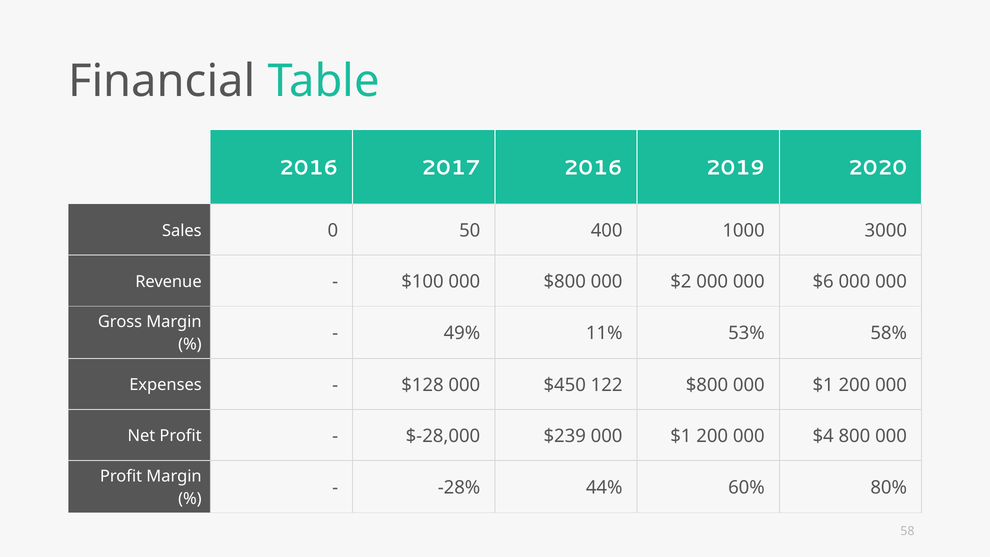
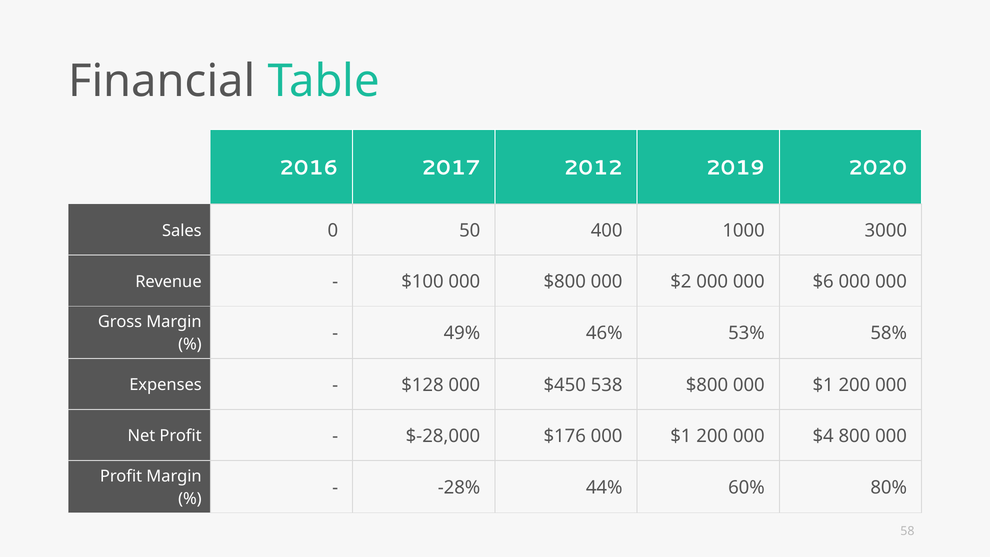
2017 2016: 2016 -> 2012
11%: 11% -> 46%
122: 122 -> 538
$239: $239 -> $176
